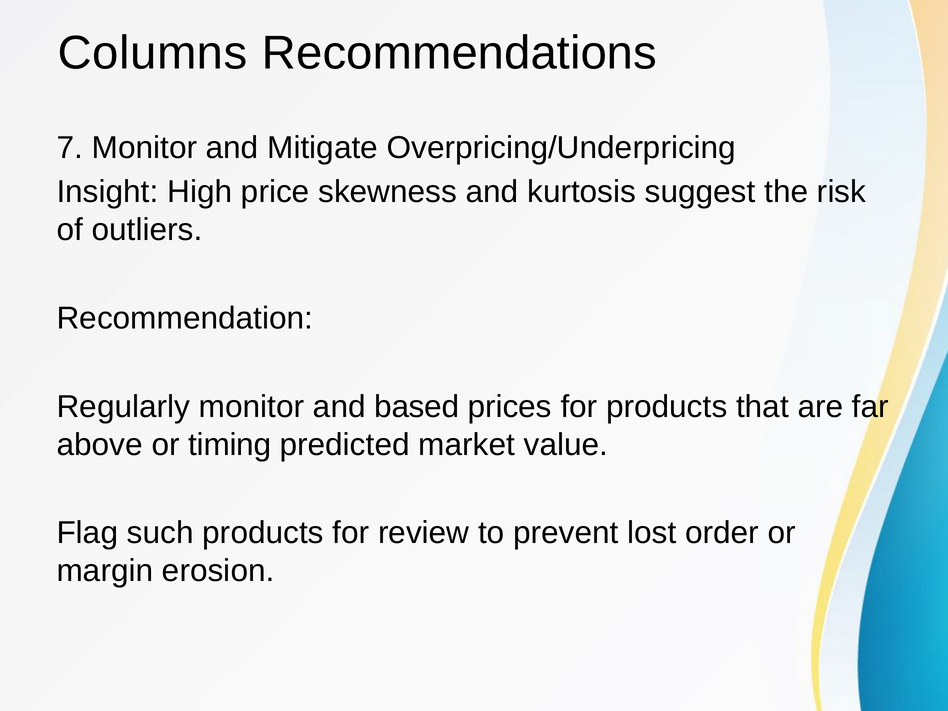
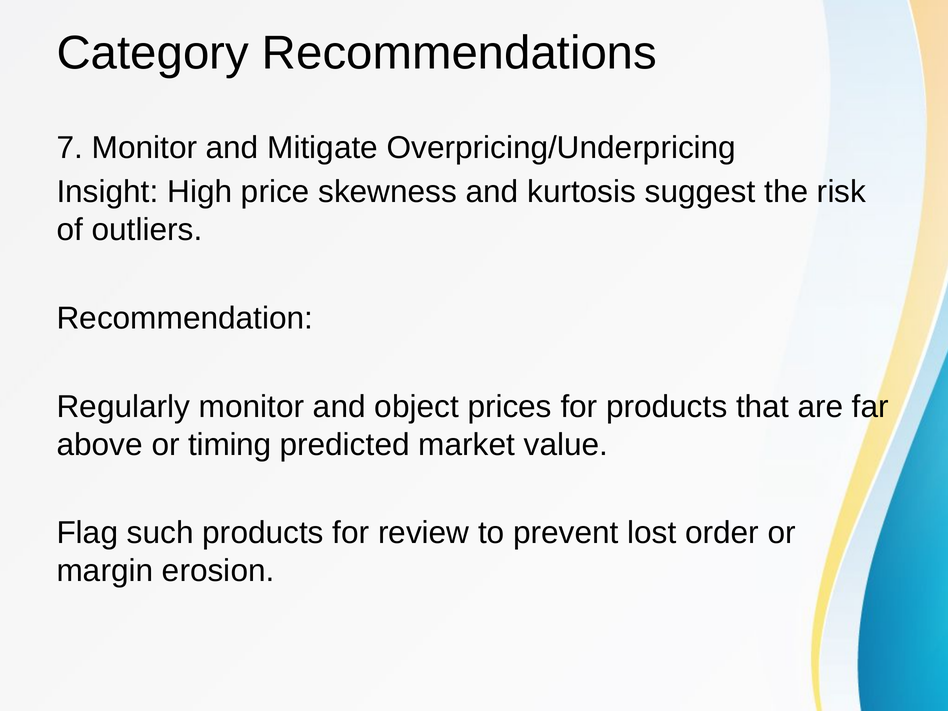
Columns: Columns -> Category
based: based -> object
